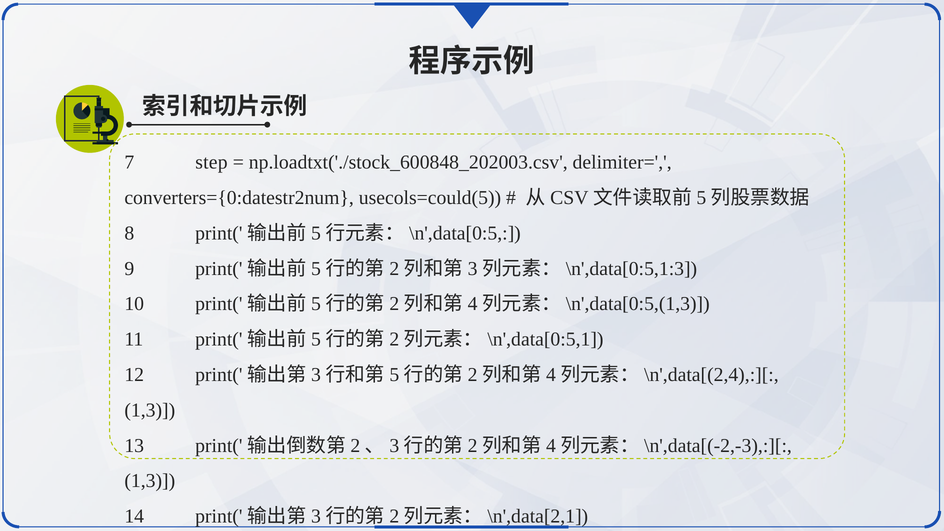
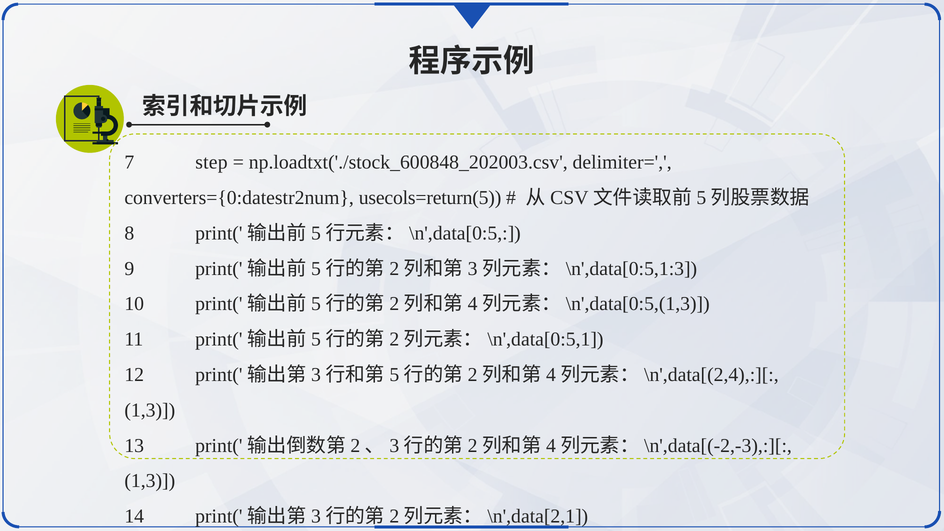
usecols=could(5: usecols=could(5 -> usecols=return(5
